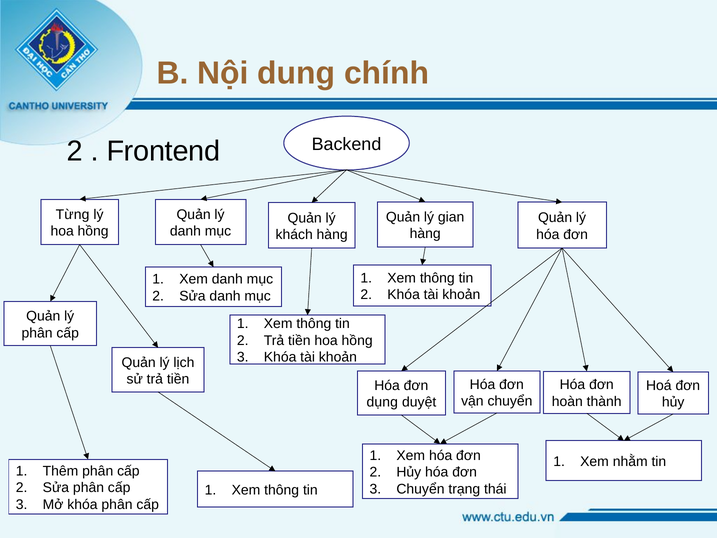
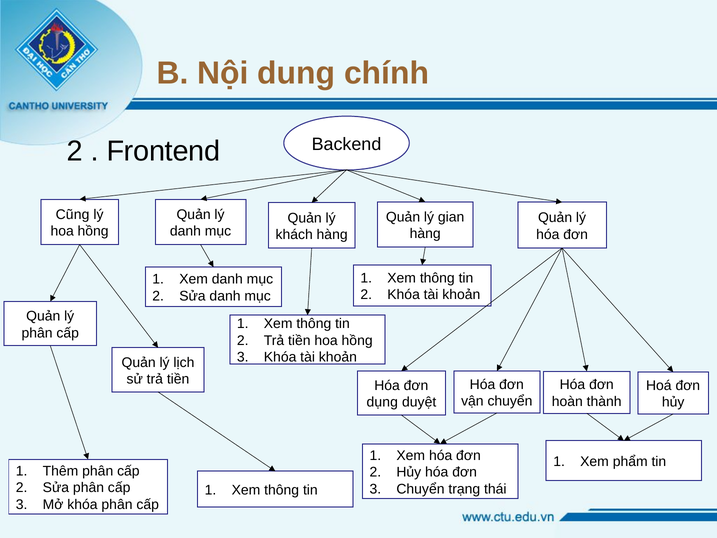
Từng: Từng -> Cũng
nhằm: nhằm -> phẩm
